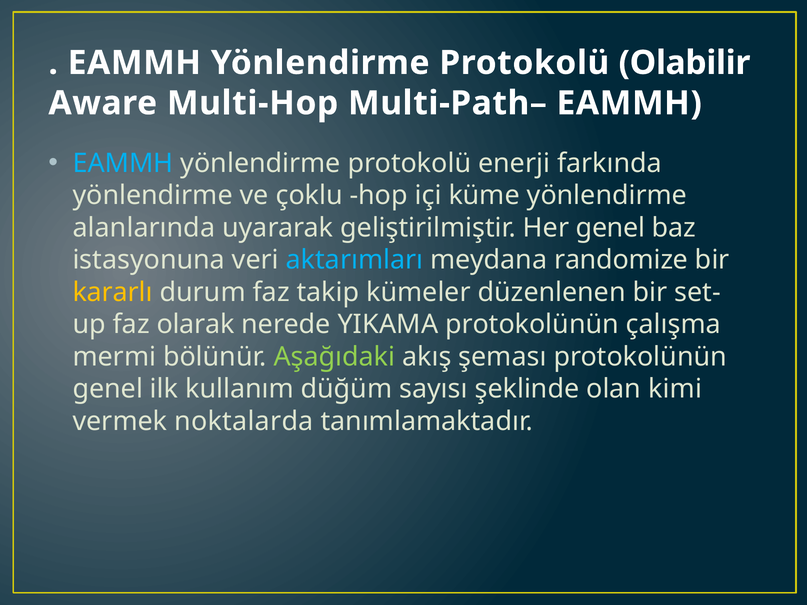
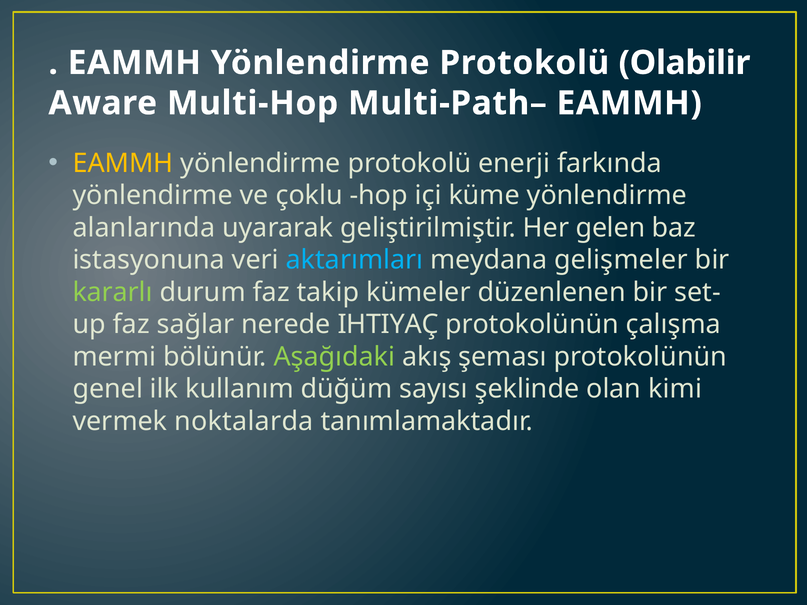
EAMMH at (123, 163) colour: light blue -> yellow
Her genel: genel -> gelen
randomize: randomize -> gelişmeler
kararlı colour: yellow -> light green
olarak: olarak -> sağlar
YIKAMA: YIKAMA -> IHTIYAÇ
